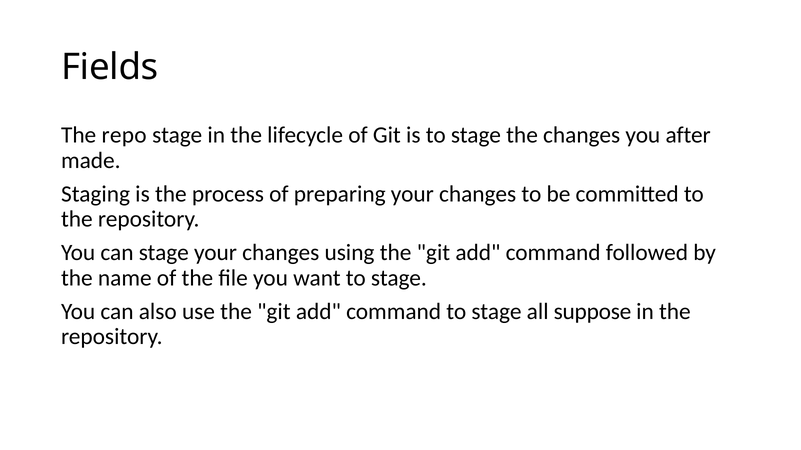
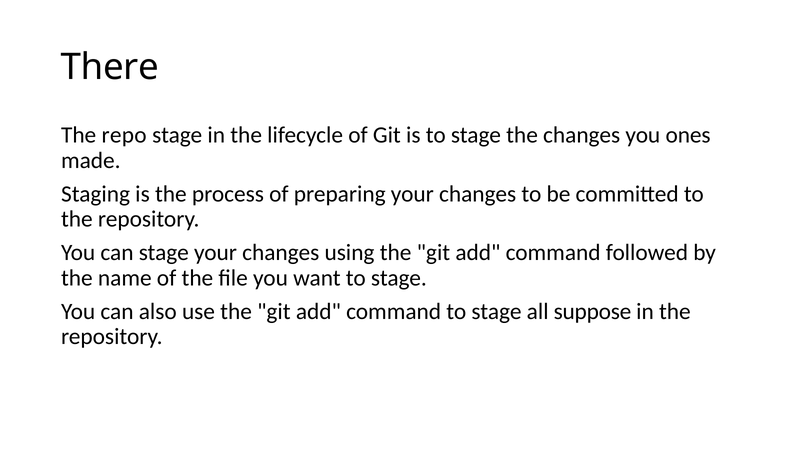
Fields: Fields -> There
after: after -> ones
